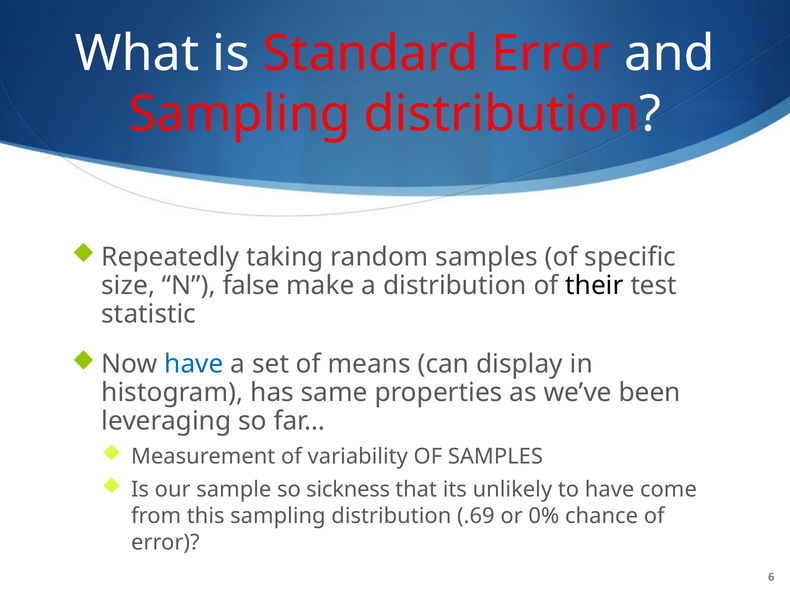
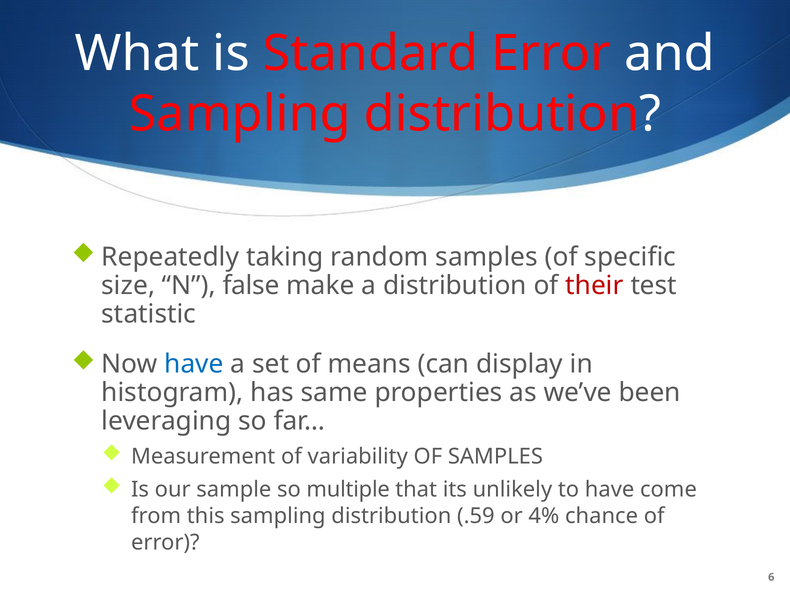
their colour: black -> red
sickness: sickness -> multiple
.69: .69 -> .59
0%: 0% -> 4%
